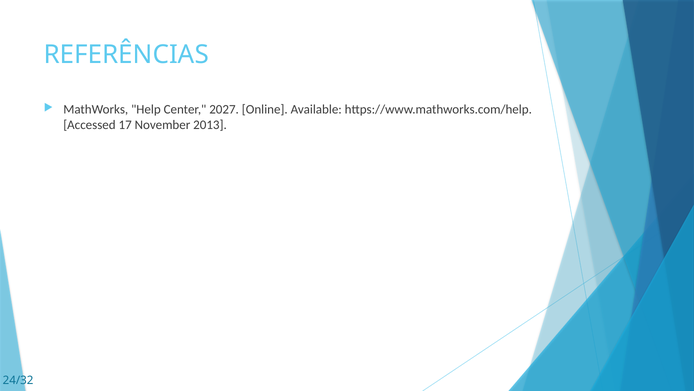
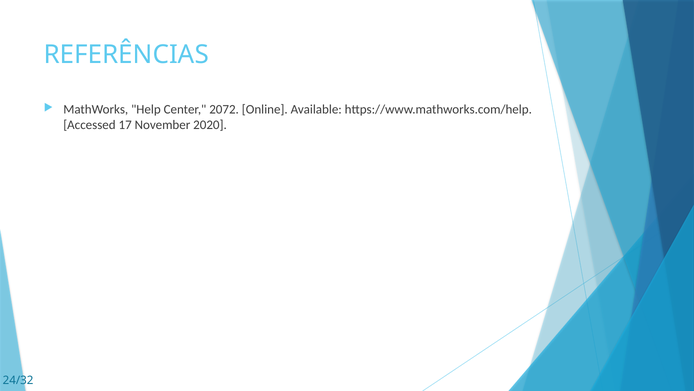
2027: 2027 -> 2072
2013: 2013 -> 2020
